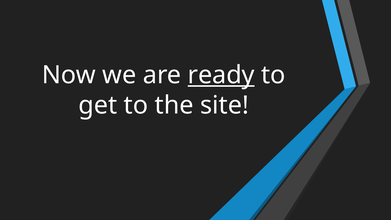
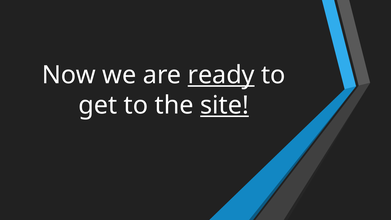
site underline: none -> present
